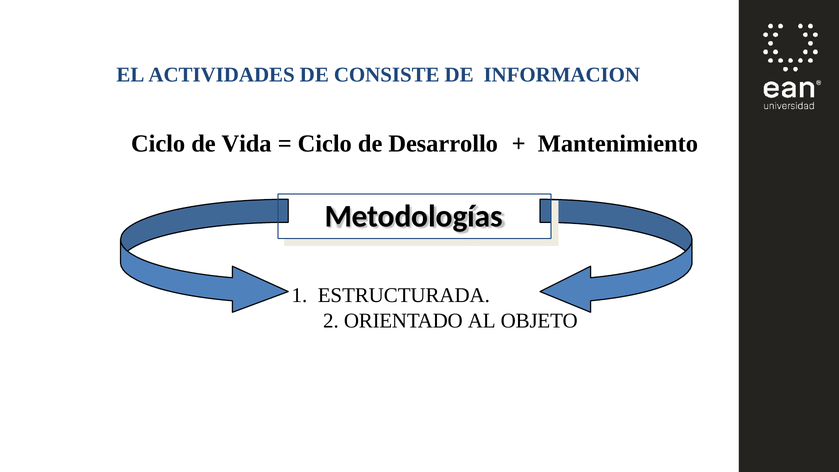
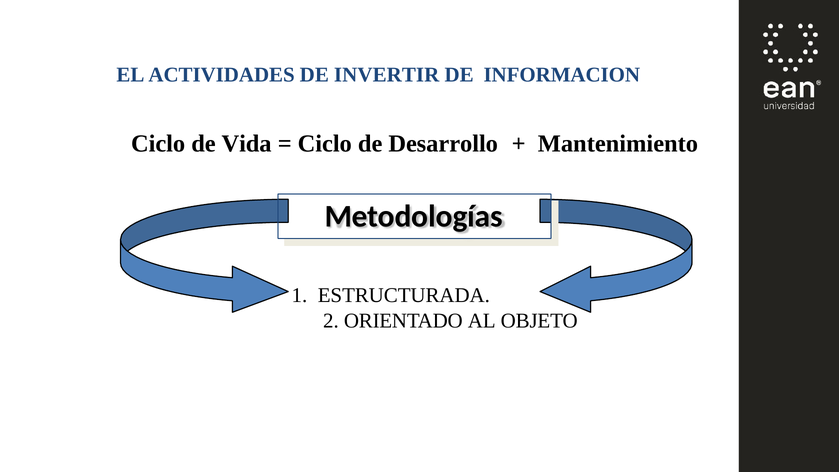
CONSISTE: CONSISTE -> INVERTIR
